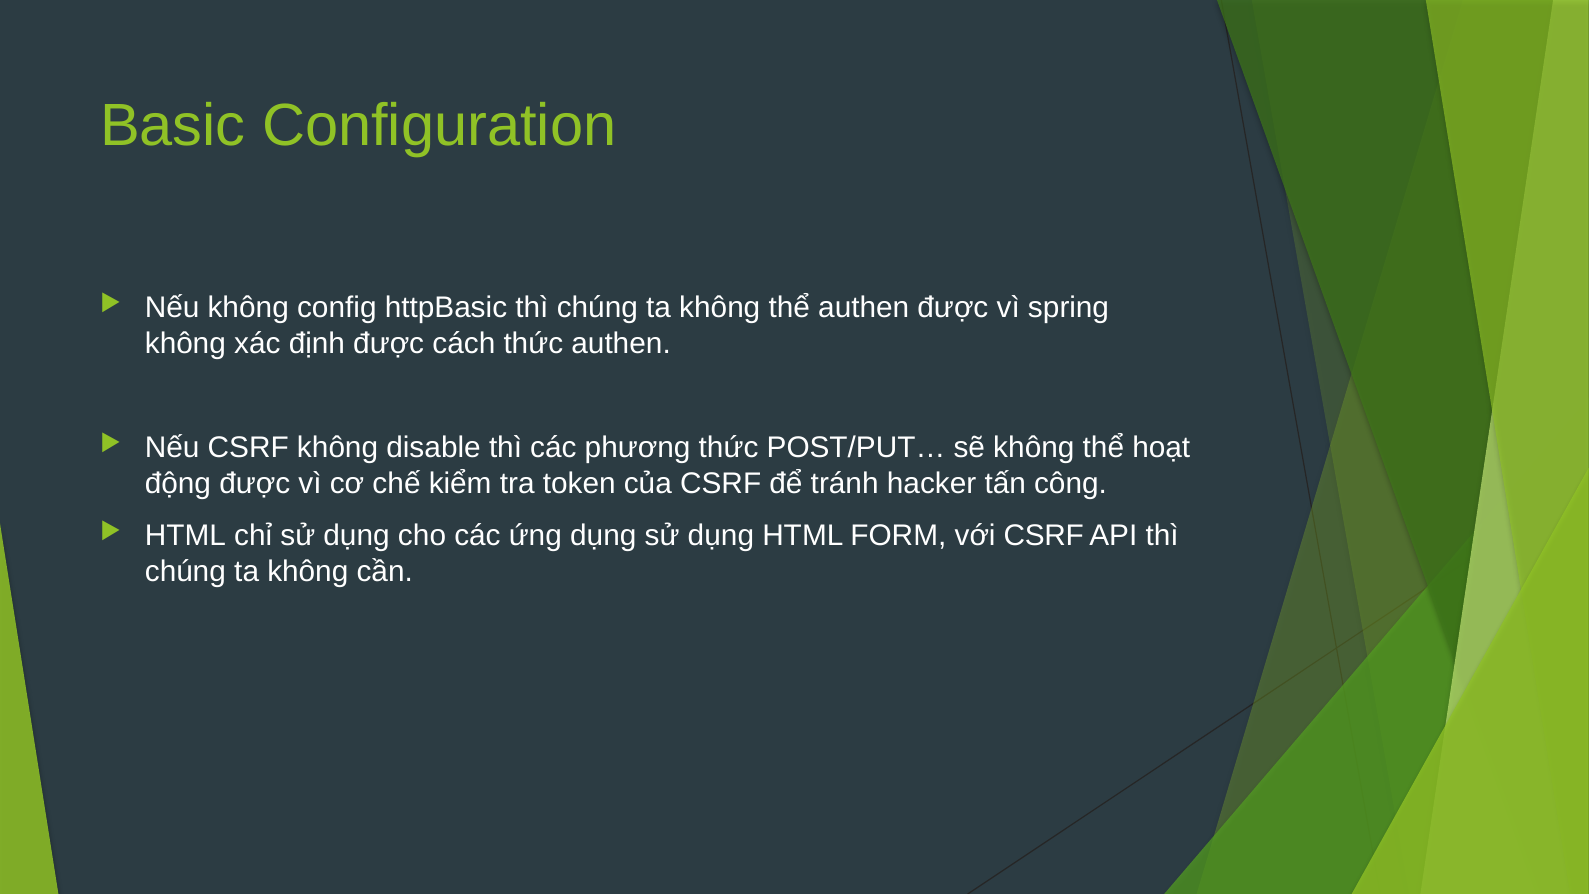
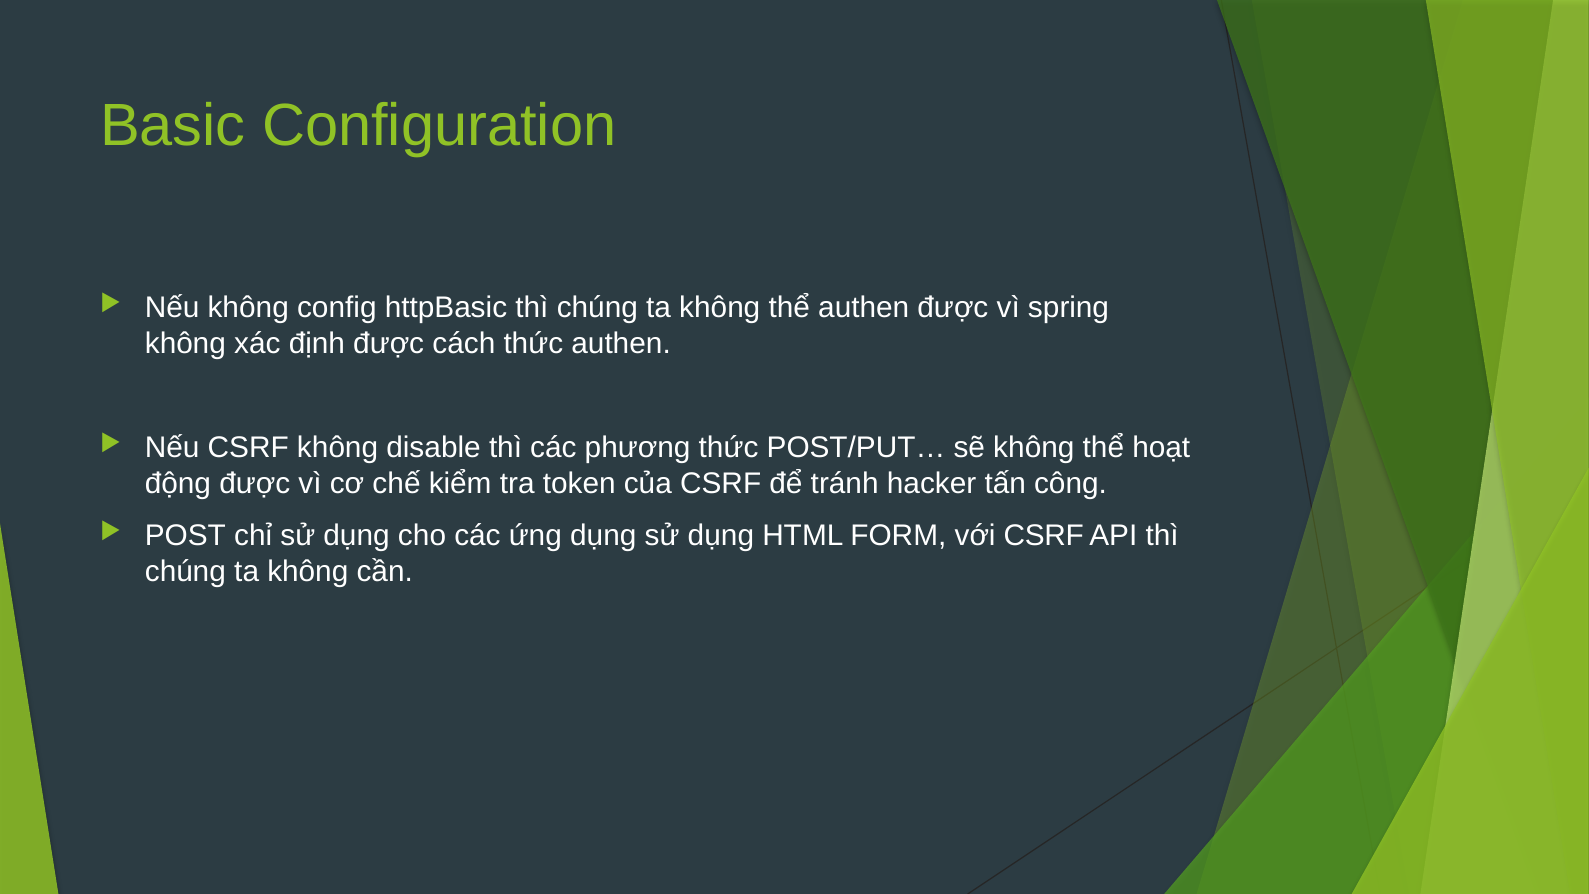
HTML at (185, 536): HTML -> POST
